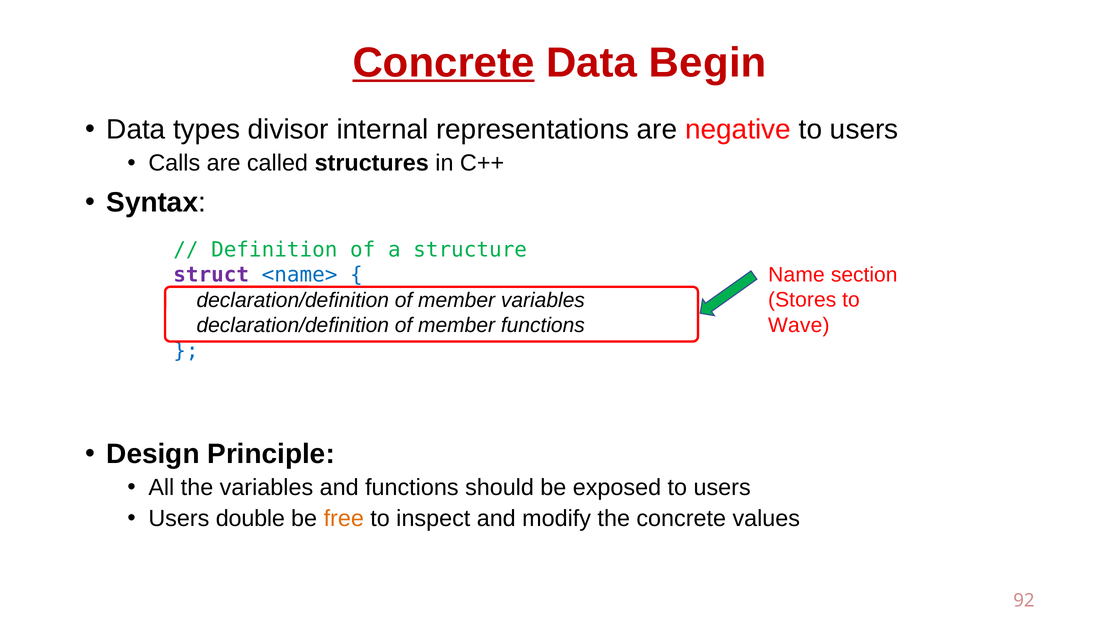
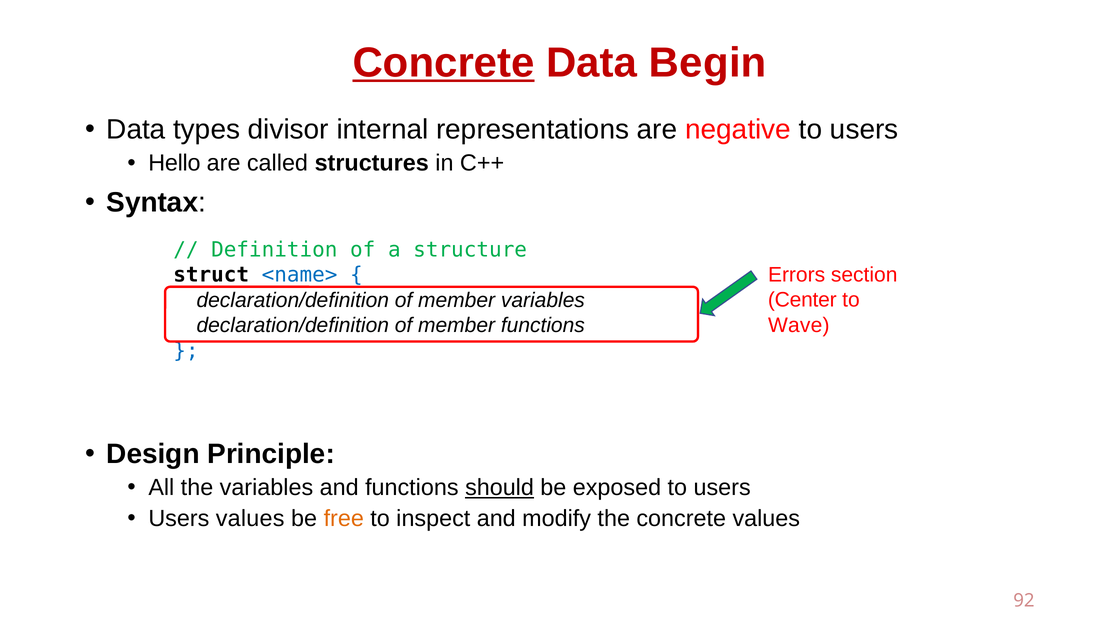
Calls: Calls -> Hello
Name: Name -> Errors
struct colour: purple -> black
Stores: Stores -> Center
should underline: none -> present
Users double: double -> values
